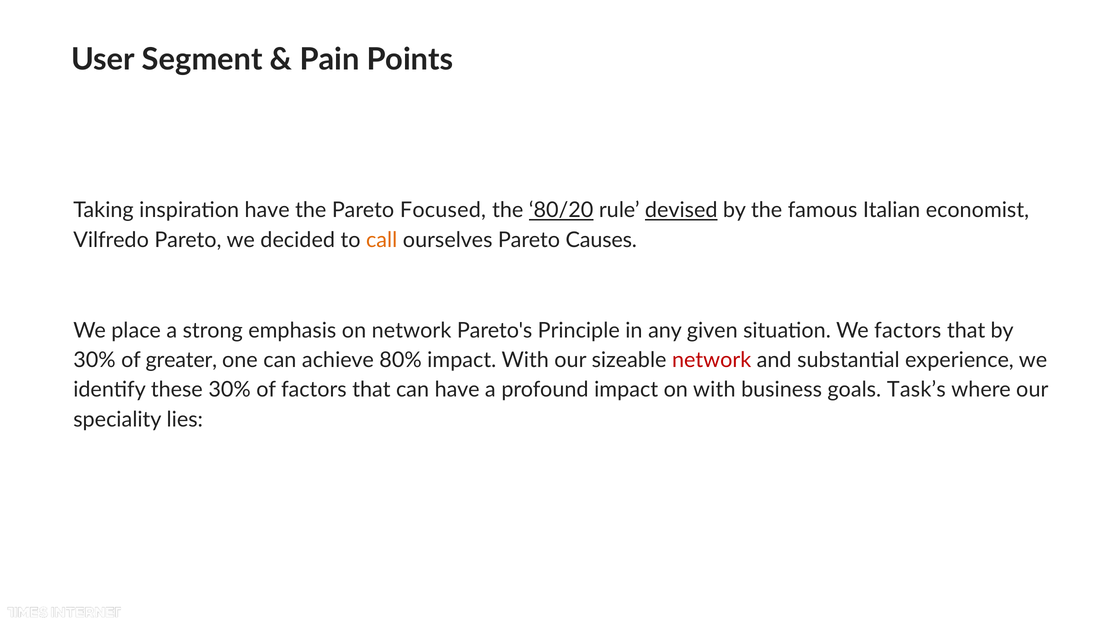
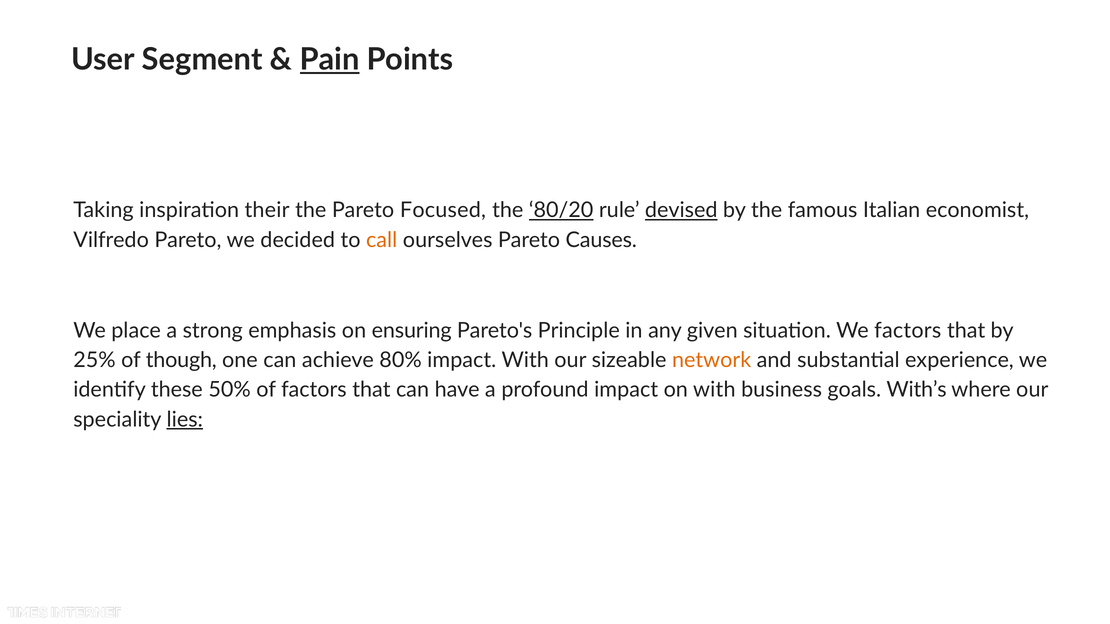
Pain underline: none -> present
inspiration have: have -> their
on network: network -> ensuring
30% at (94, 360): 30% -> 25%
greater: greater -> though
network at (712, 360) colour: red -> orange
these 30%: 30% -> 50%
Task’s: Task’s -> With’s
lies underline: none -> present
